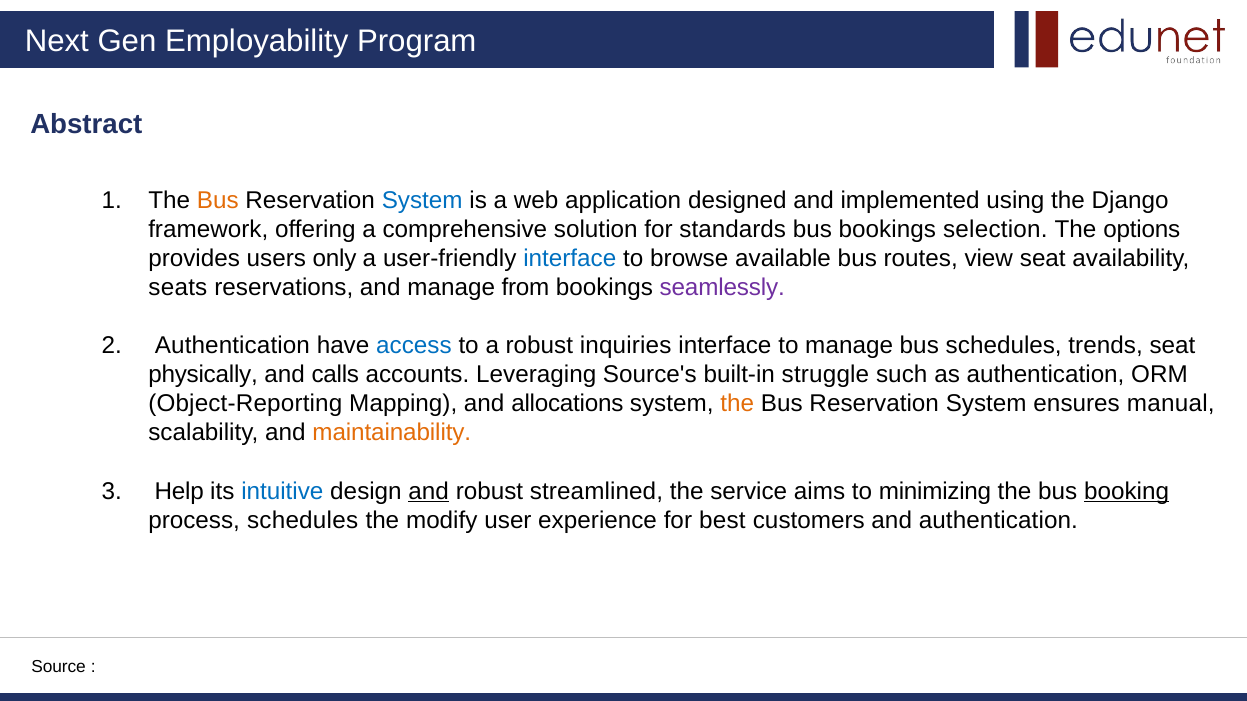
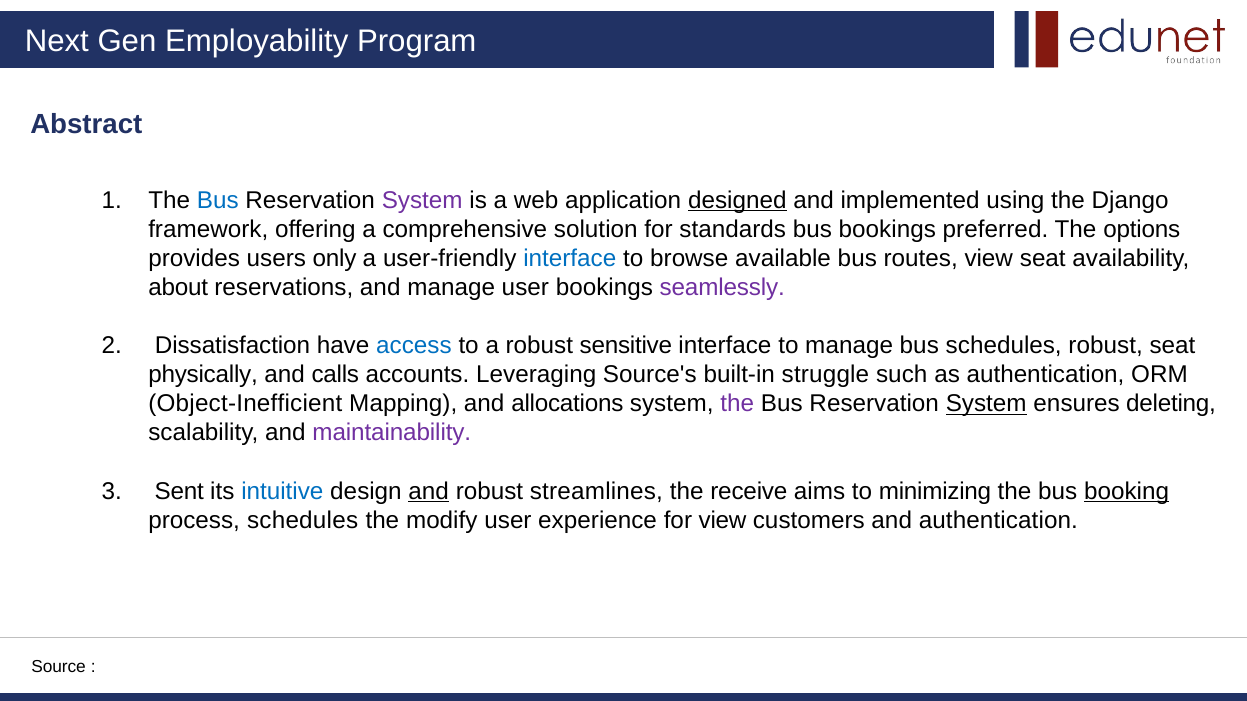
Bus at (218, 200) colour: orange -> blue
System at (422, 200) colour: blue -> purple
designed underline: none -> present
selection: selection -> preferred
seats: seats -> about
manage from: from -> user
Authentication at (232, 346): Authentication -> Dissatisfaction
inquiries: inquiries -> sensitive
schedules trends: trends -> robust
Object-Reporting: Object-Reporting -> Object-Inefficient
the at (737, 404) colour: orange -> purple
System at (986, 404) underline: none -> present
manual: manual -> deleting
maintainability colour: orange -> purple
Help: Help -> Sent
streamlined: streamlined -> streamlines
service: service -> receive
for best: best -> view
